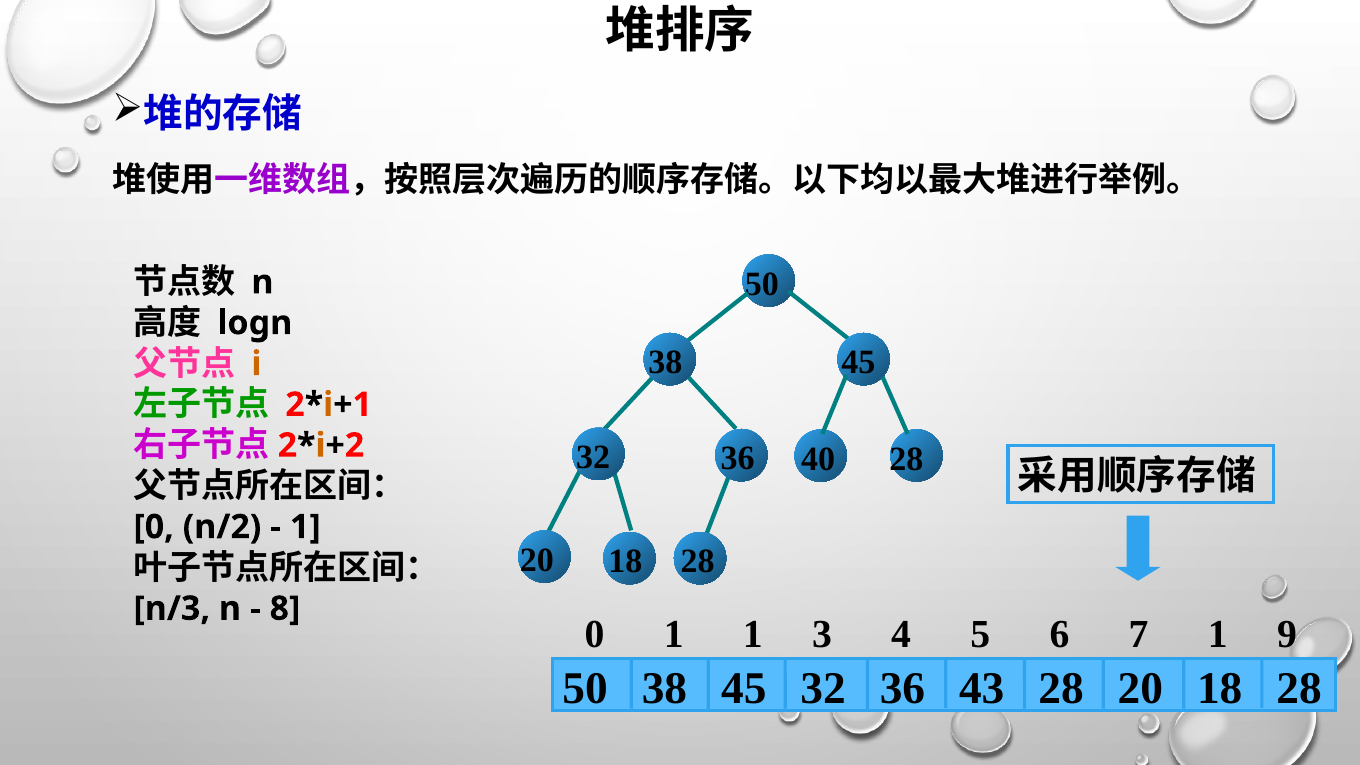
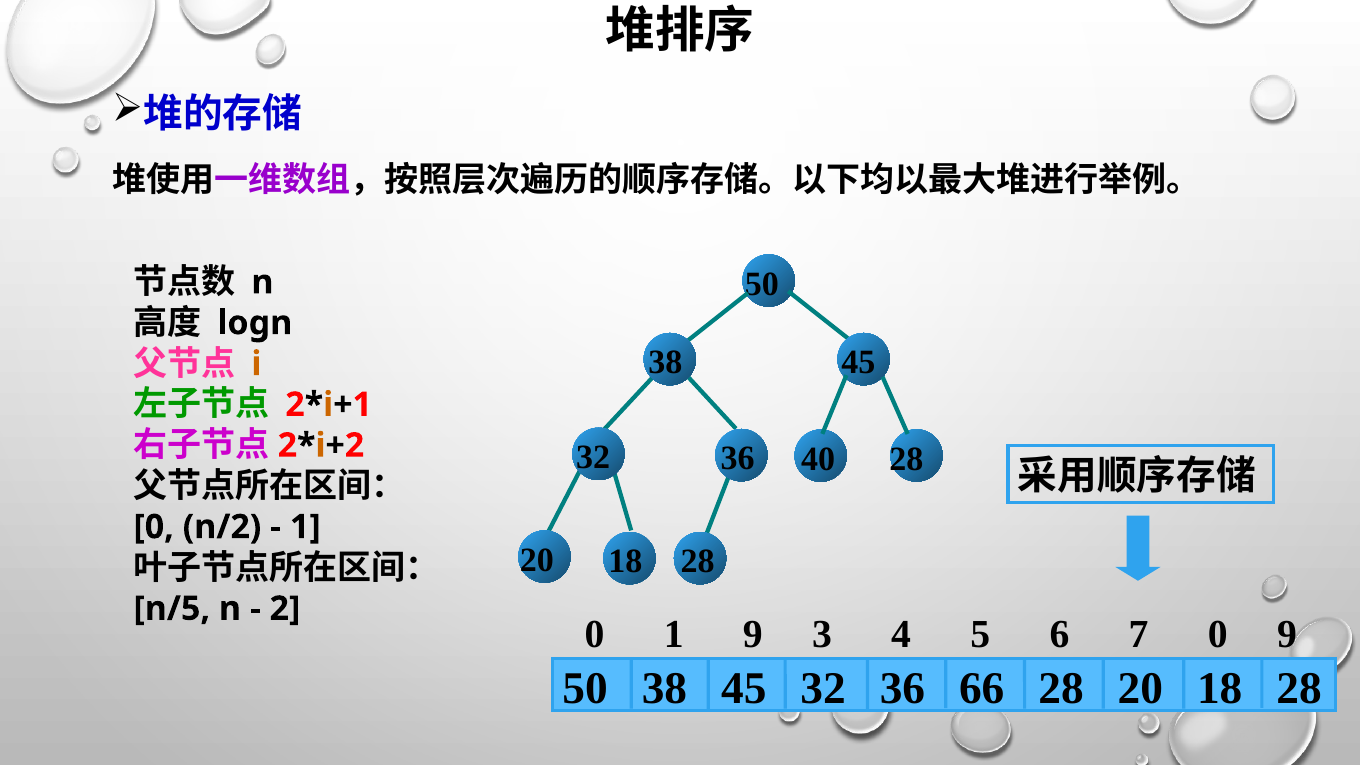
n/3: n/3 -> n/5
8: 8 -> 2
1 1: 1 -> 9
7 1: 1 -> 0
43: 43 -> 66
